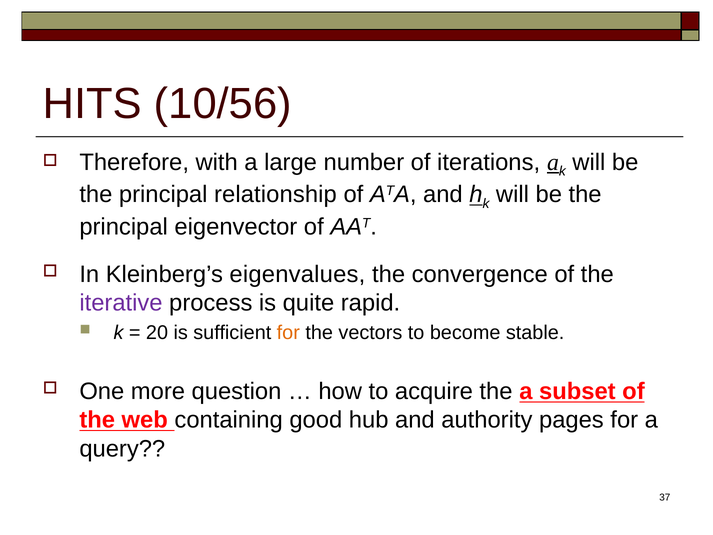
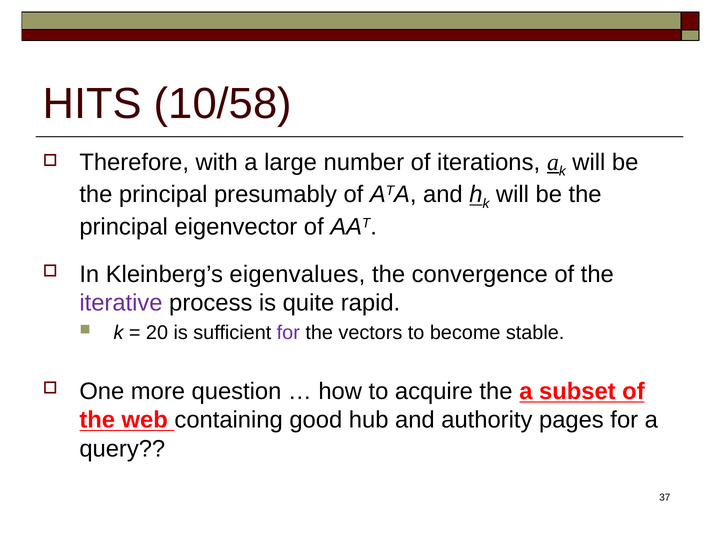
10/56: 10/56 -> 10/58
relationship: relationship -> presumably
for at (288, 333) colour: orange -> purple
